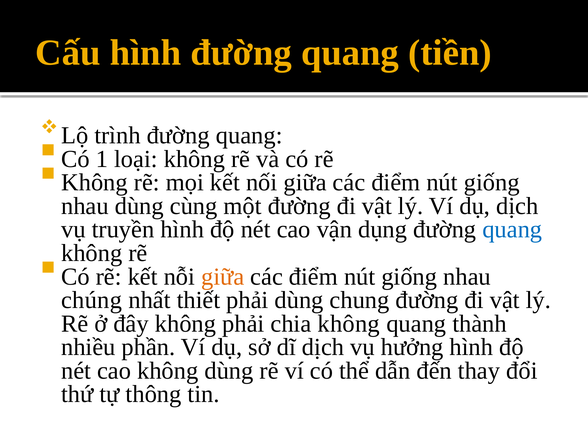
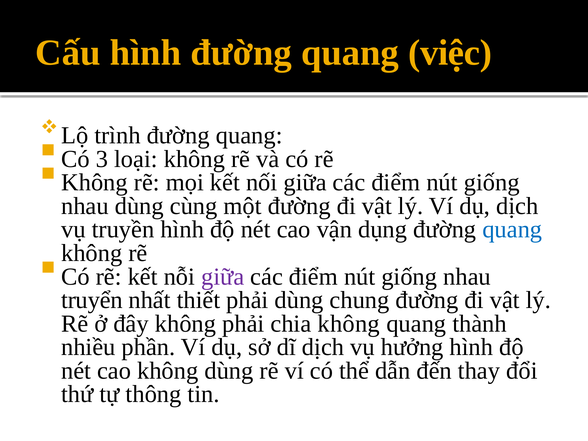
tiền: tiền -> việc
1: 1 -> 3
giữa at (223, 277) colour: orange -> purple
chúng: chúng -> truyển
